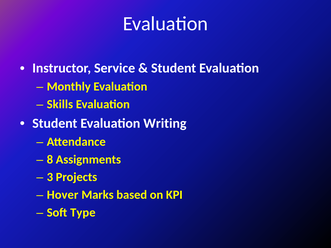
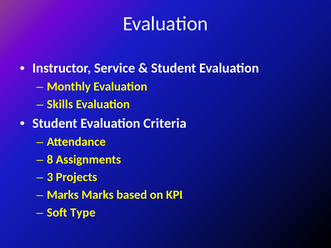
Writing: Writing -> Criteria
Hover at (63, 195): Hover -> Marks
